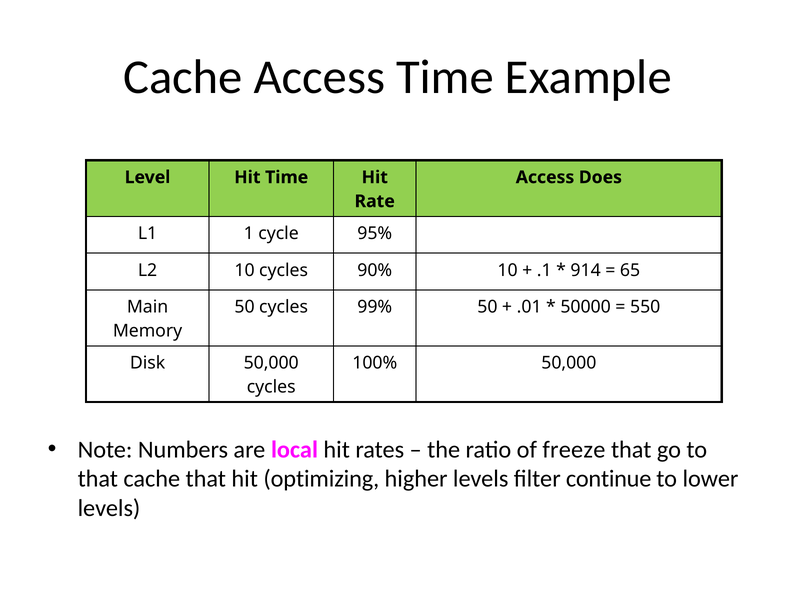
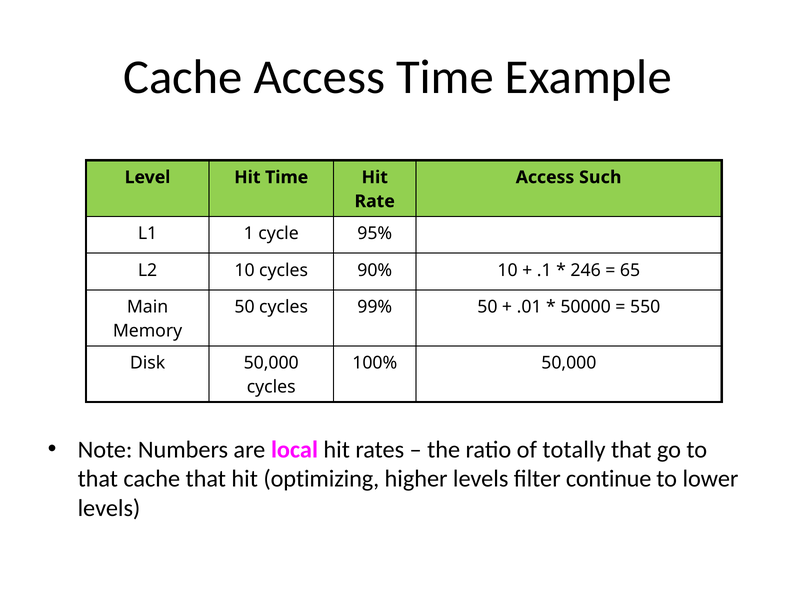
Does: Does -> Such
914: 914 -> 246
freeze: freeze -> totally
